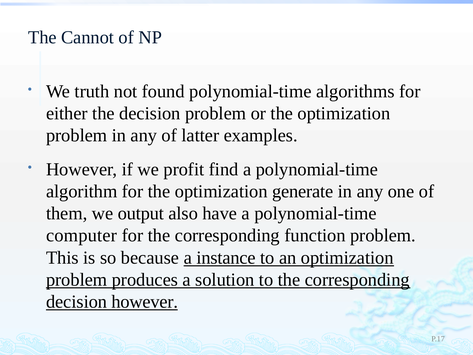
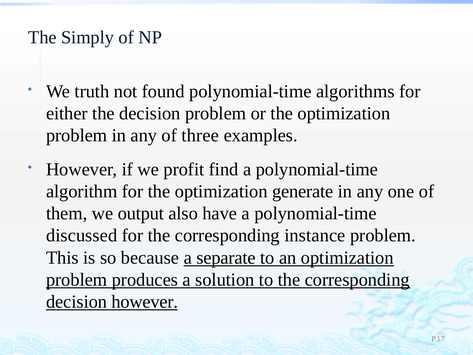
Cannot: Cannot -> Simply
latter: latter -> three
computer: computer -> discussed
function: function -> instance
instance: instance -> separate
